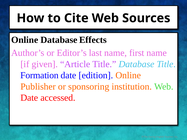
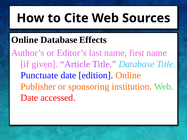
Formation: Formation -> Punctuate
